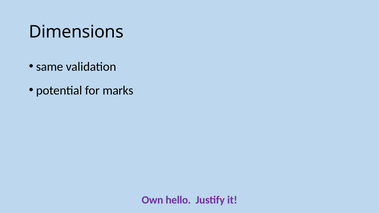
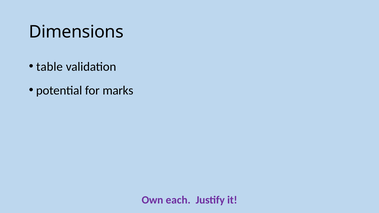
same: same -> table
hello: hello -> each
